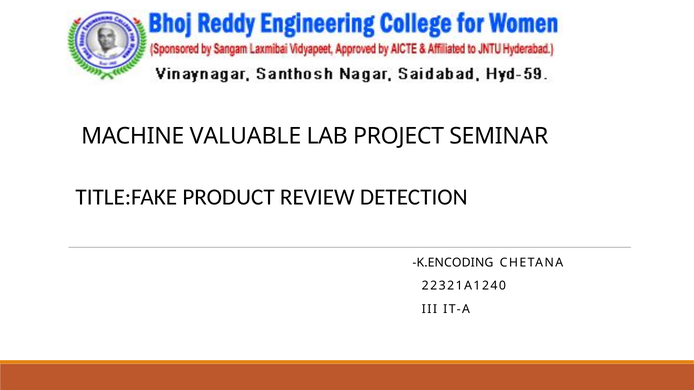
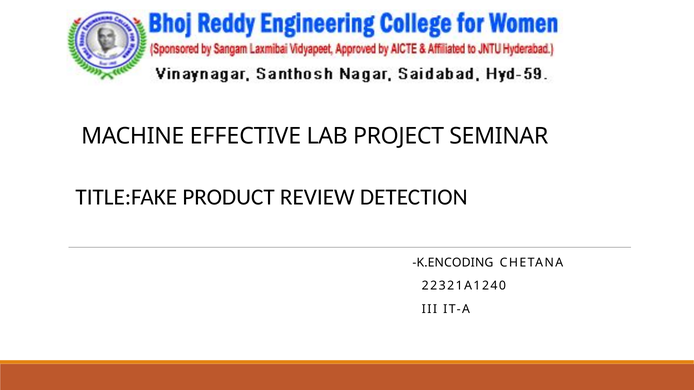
VALUABLE: VALUABLE -> EFFECTIVE
